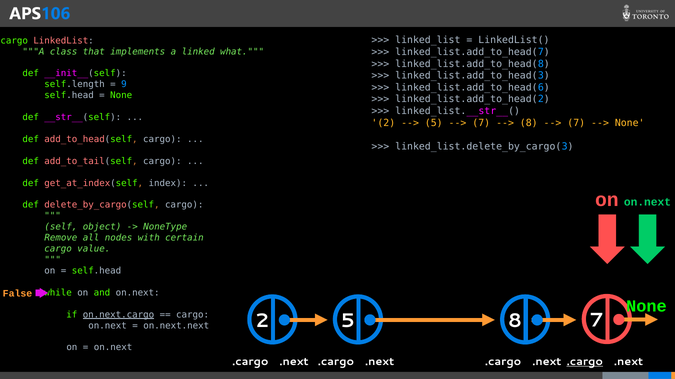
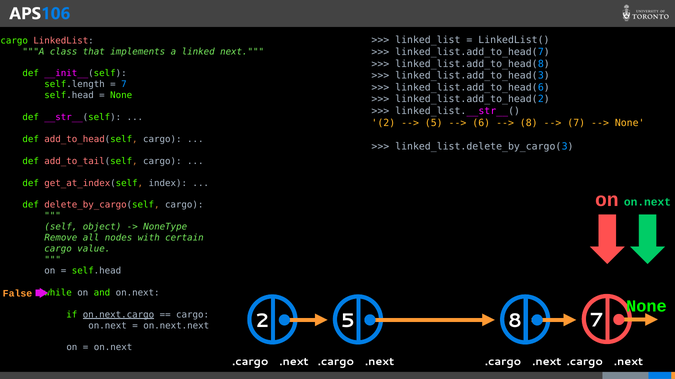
what: what -> next
9 at (124, 85): 9 -> 7
7 at (481, 123): 7 -> 6
.cargo at (585, 362) underline: present -> none
